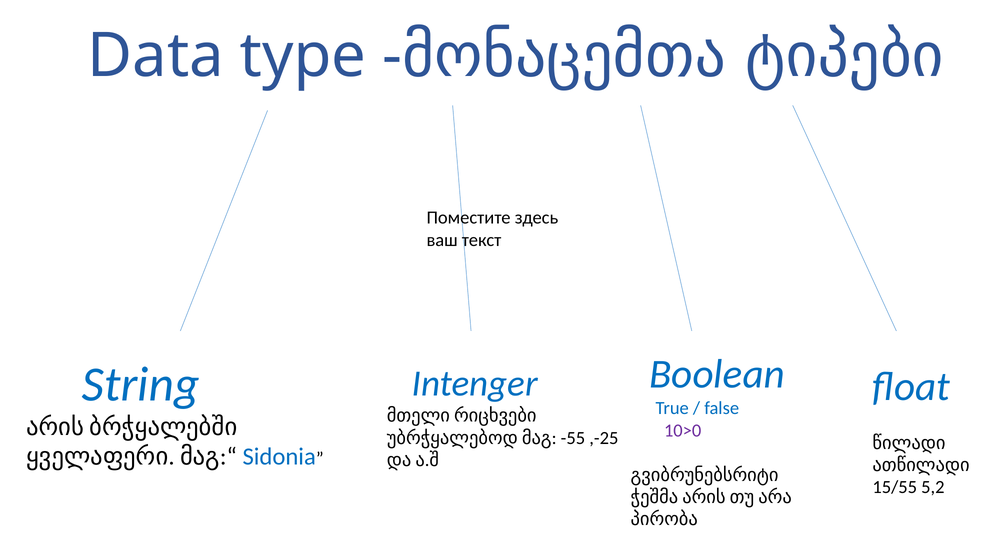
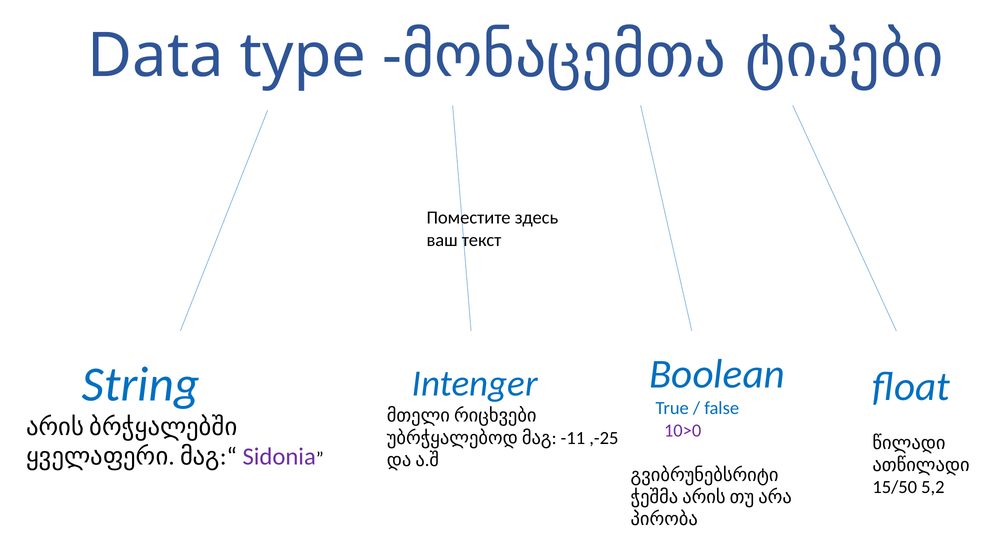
-55: -55 -> -11
Sidonia colour: blue -> purple
15/55: 15/55 -> 15/50
